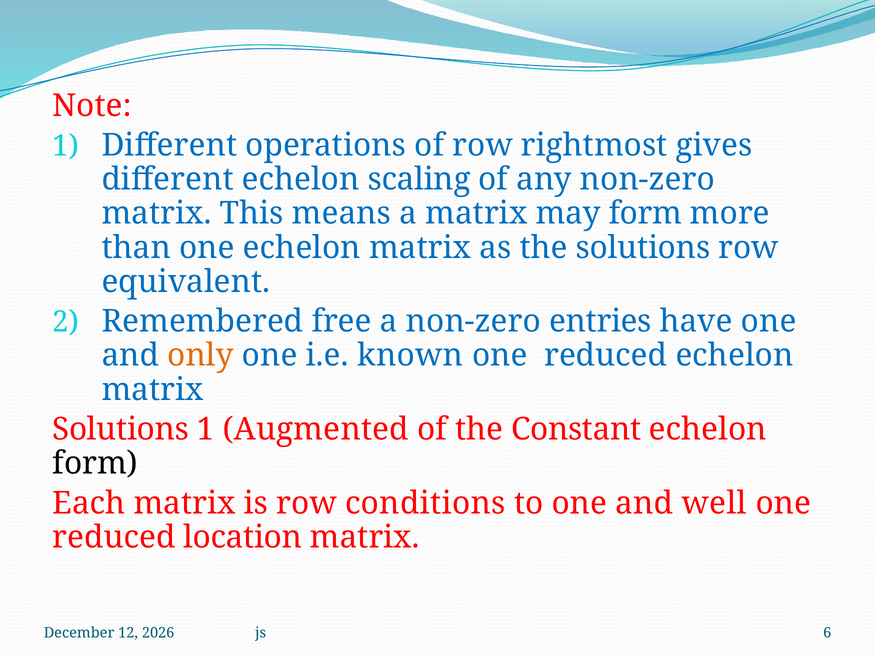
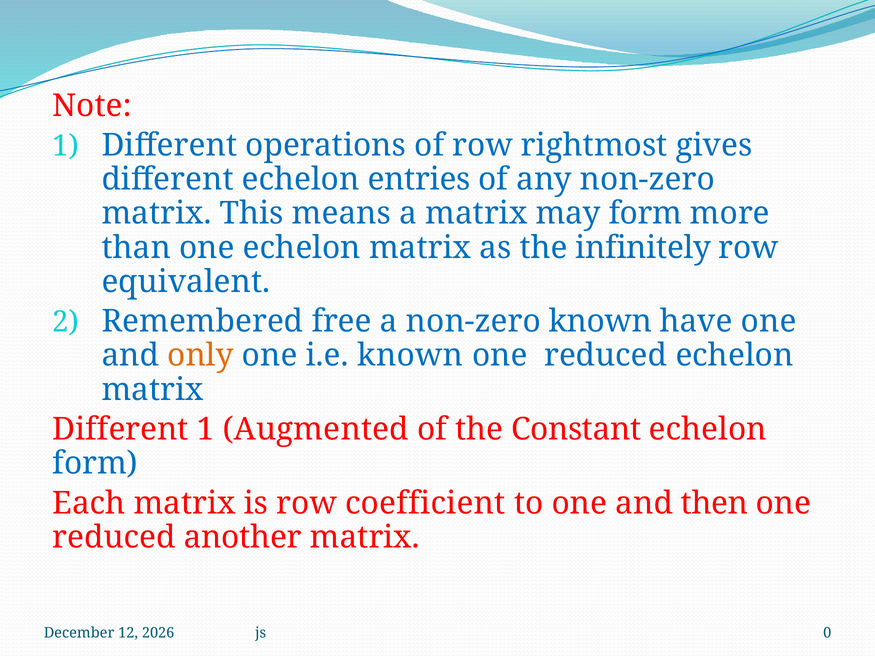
scaling: scaling -> entries
the solutions: solutions -> infinitely
non-zero entries: entries -> known
Solutions at (121, 430): Solutions -> Different
form at (95, 464) colour: black -> blue
conditions: conditions -> coefficient
well: well -> then
location: location -> another
6: 6 -> 0
